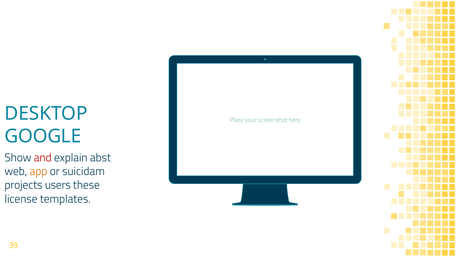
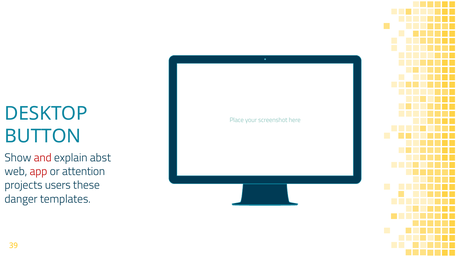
GOOGLE: GOOGLE -> BUTTON
app colour: orange -> red
suicidam: suicidam -> attention
license: license -> danger
